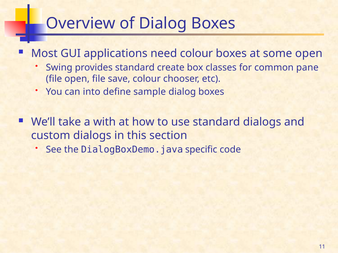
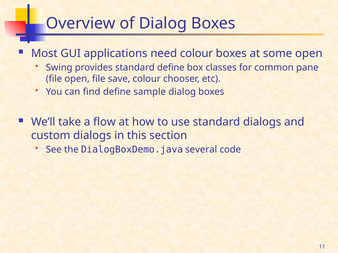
standard create: create -> define
into: into -> find
with: with -> flow
specific: specific -> several
